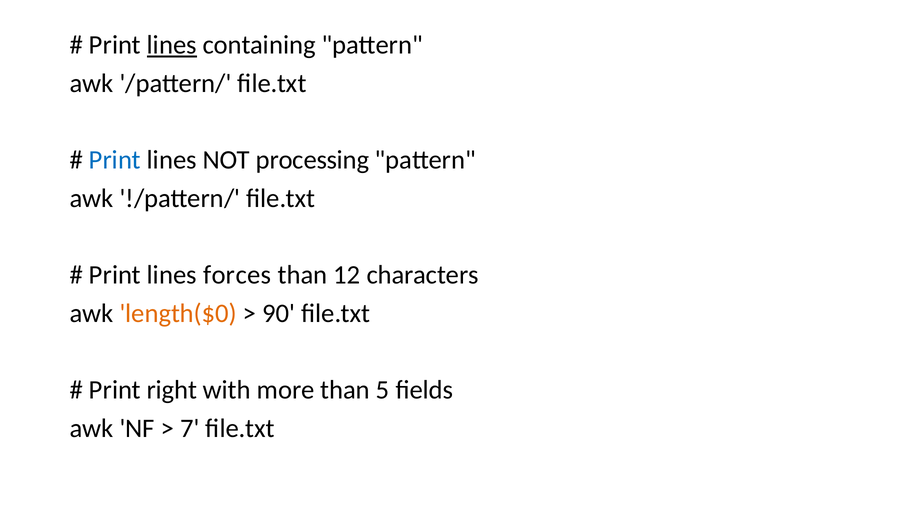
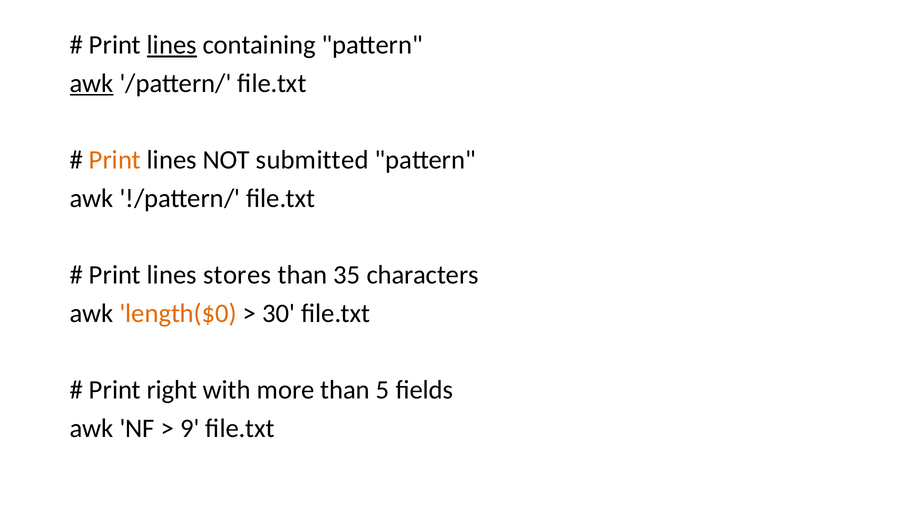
awk at (92, 83) underline: none -> present
Print at (115, 160) colour: blue -> orange
processing: processing -> submitted
forces: forces -> stores
12: 12 -> 35
90: 90 -> 30
7: 7 -> 9
